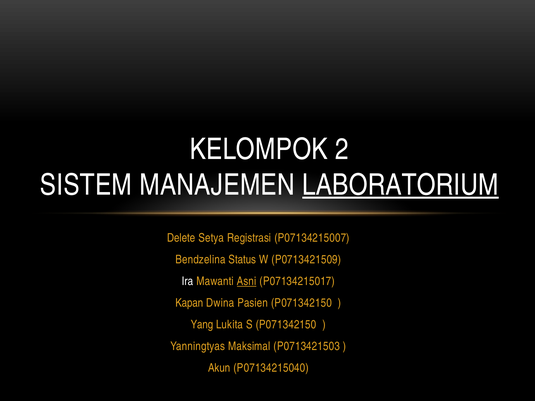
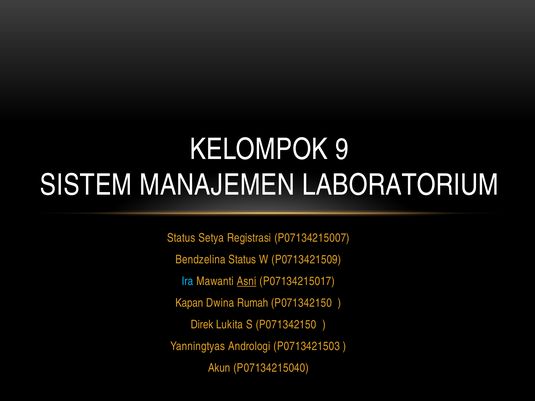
2: 2 -> 9
LABORATORIUM underline: present -> none
Delete at (181, 238): Delete -> Status
Ira colour: white -> light blue
Pasien: Pasien -> Rumah
Yang: Yang -> Direk
Maksimal: Maksimal -> Andrologi
